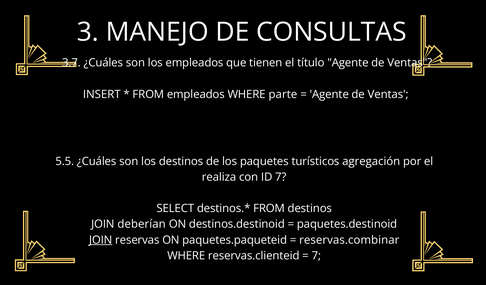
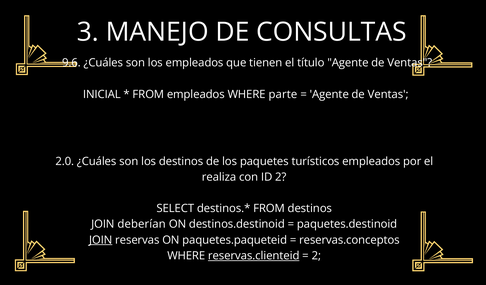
3.7: 3.7 -> 9.6
INSERT: INSERT -> INICIAL
5.5: 5.5 -> 2.0
turísticos agregación: agregación -> empleados
ID 7: 7 -> 2
reservas.combinar: reservas.combinar -> reservas.conceptos
reservas.clienteid underline: none -> present
7 at (316, 256): 7 -> 2
